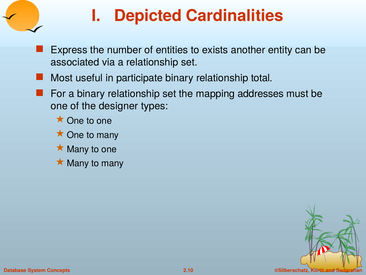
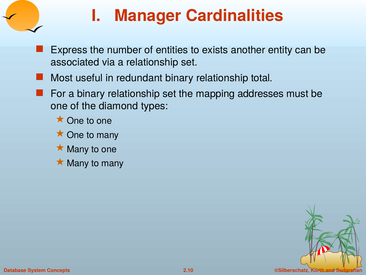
Depicted: Depicted -> Manager
participate: participate -> redundant
designer: designer -> diamond
